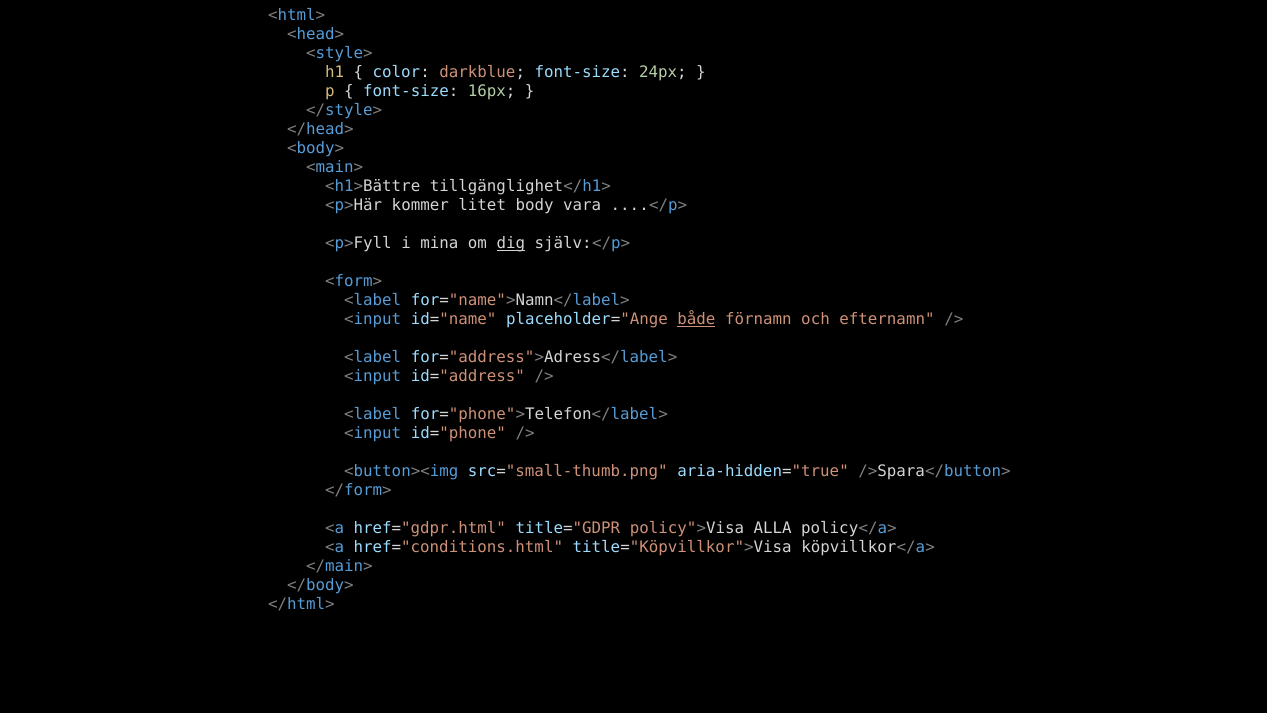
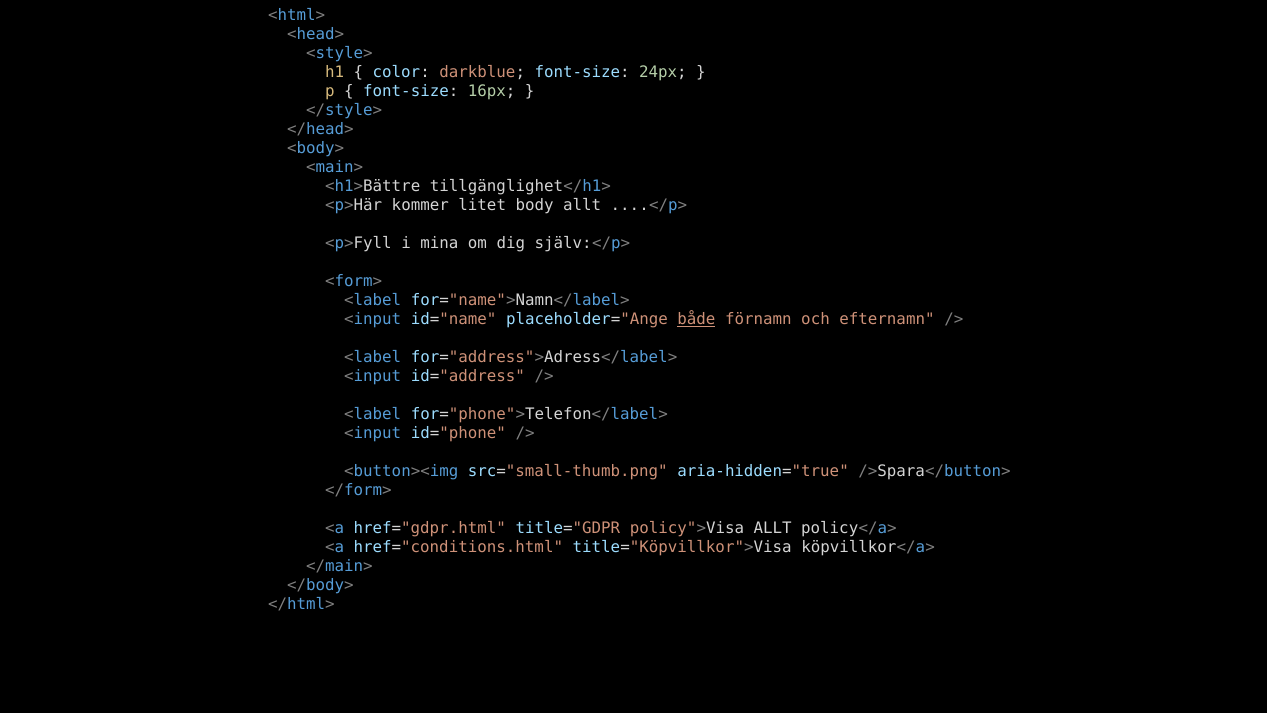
body vara: vara -> allt
dig underline: present -> none
policy">Visa ALLA: ALLA -> ALLT
